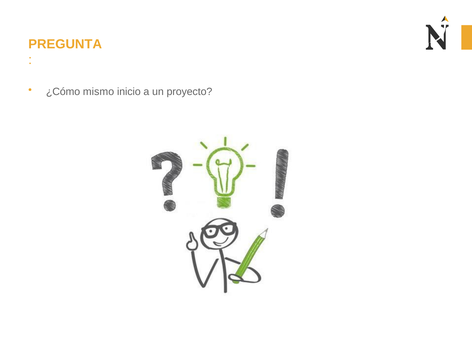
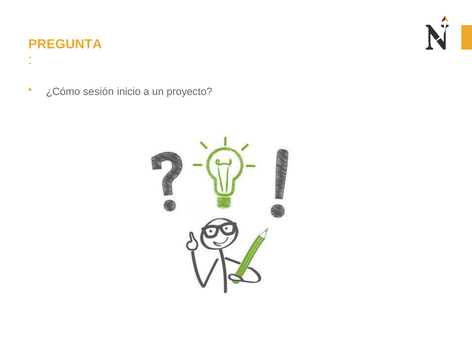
mismo: mismo -> sesión
